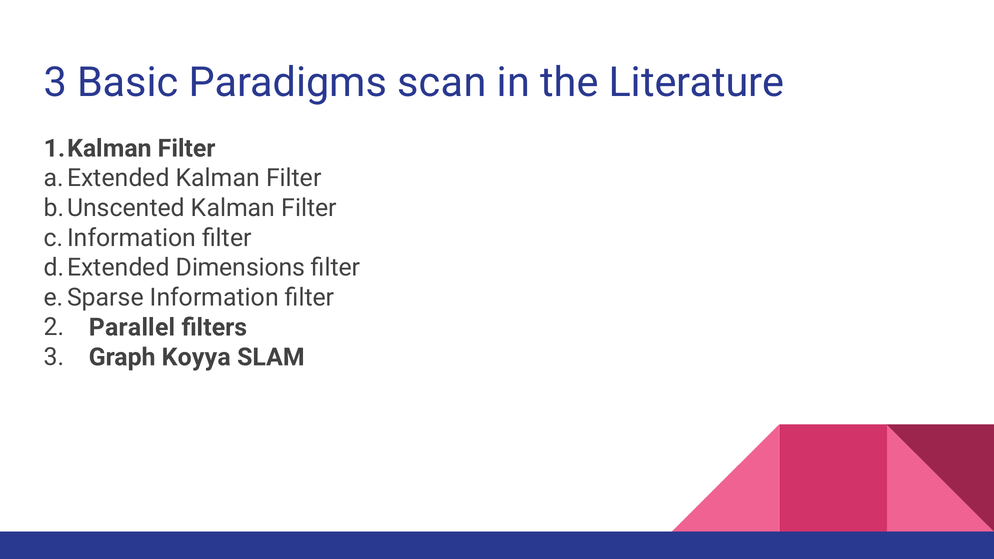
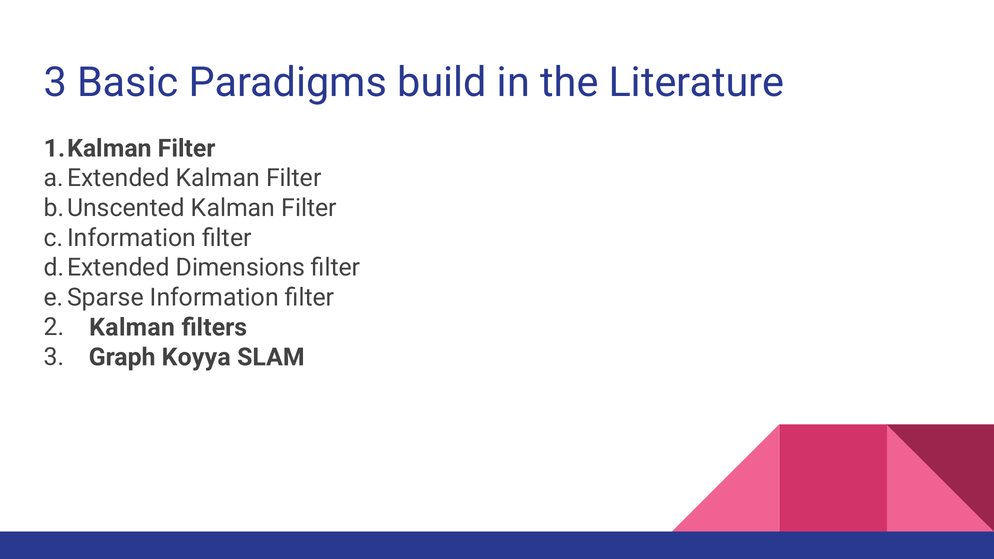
scan: scan -> build
2 Parallel: Parallel -> Kalman
